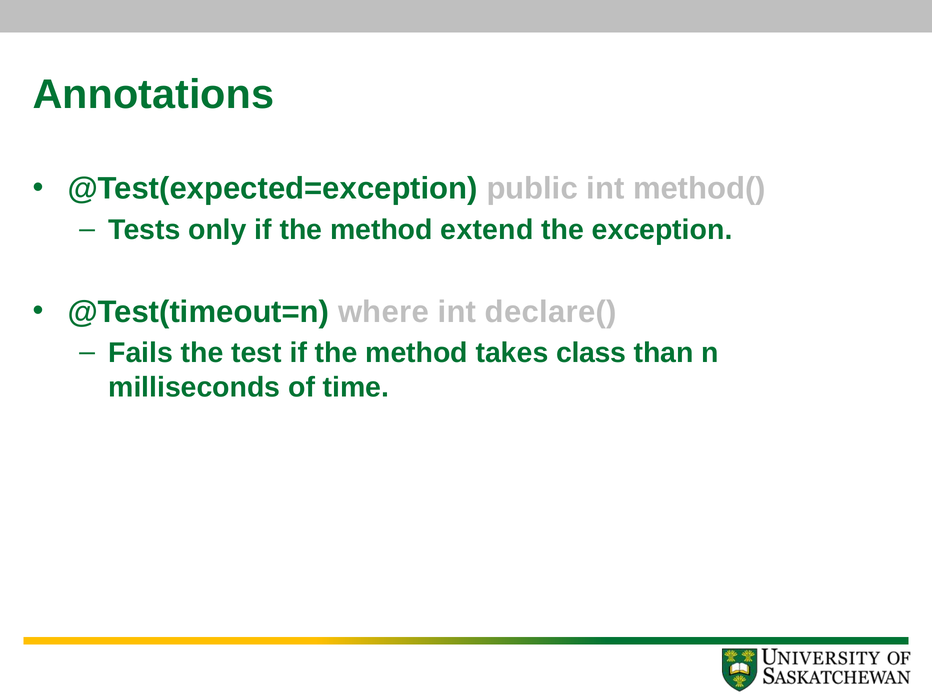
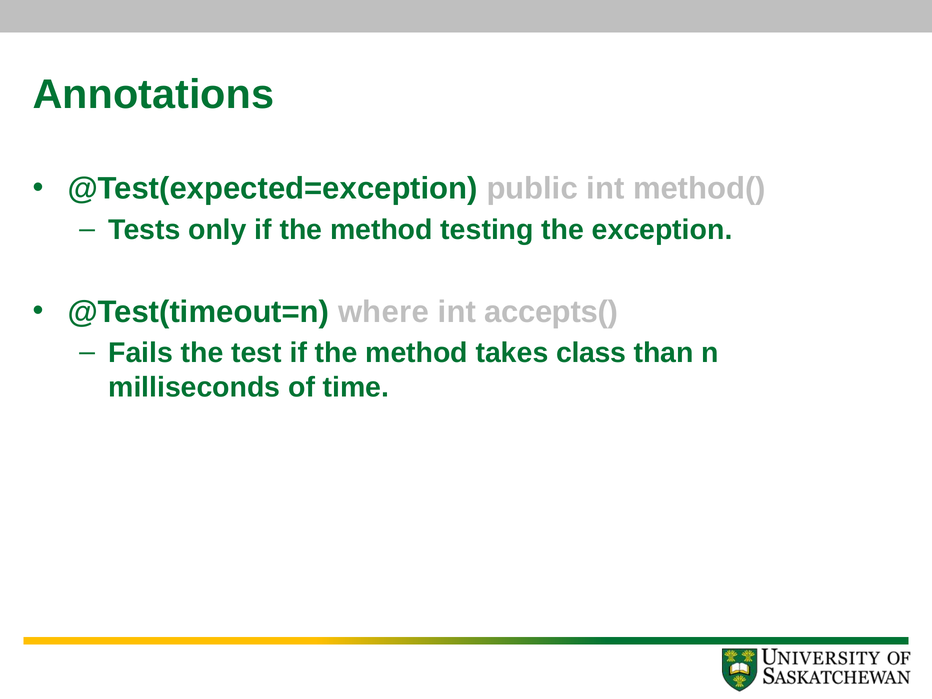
extend: extend -> testing
declare(: declare( -> accepts(
